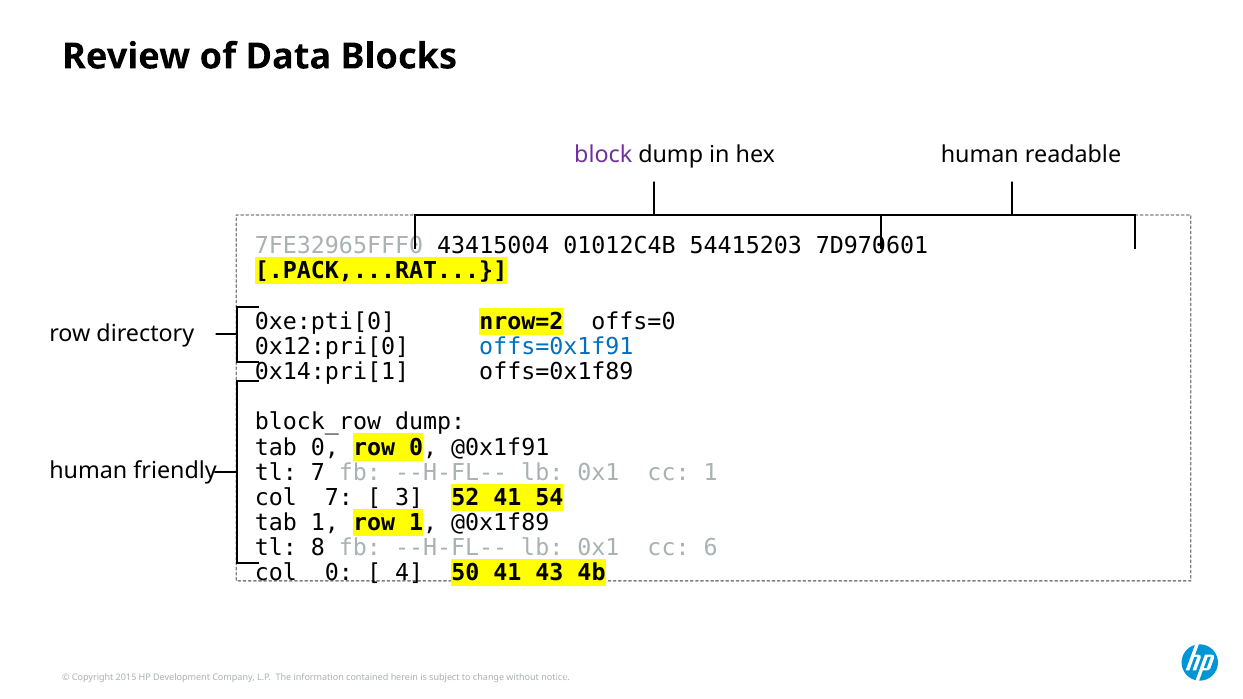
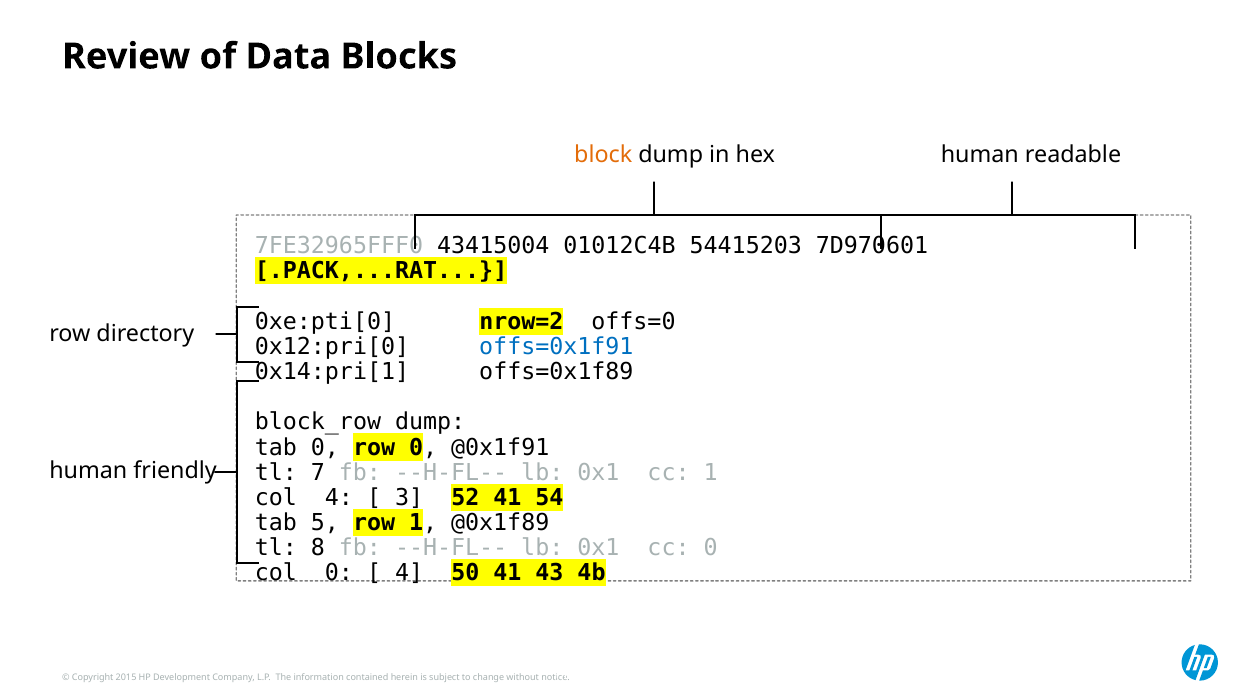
block colour: purple -> orange
col 7: 7 -> 4
tab 1: 1 -> 5
cc 6: 6 -> 0
